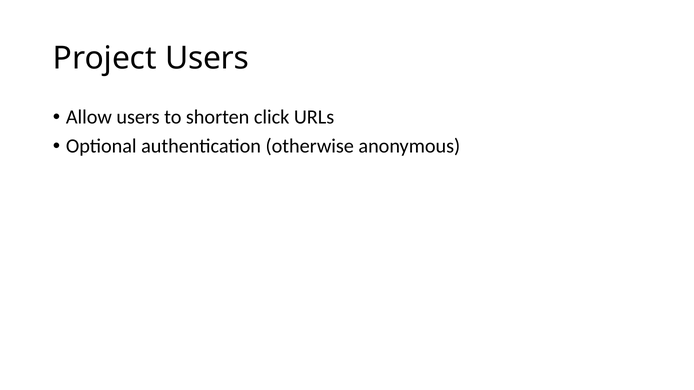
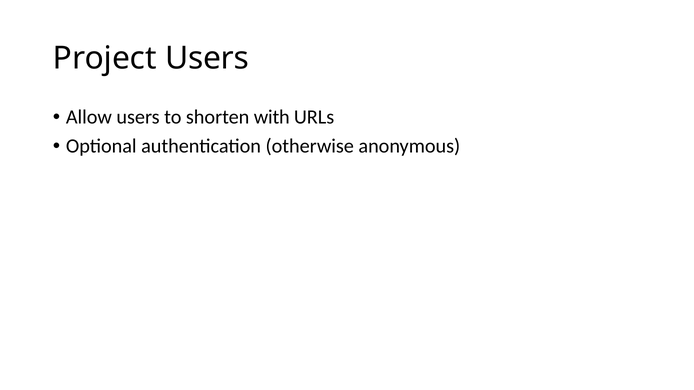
click: click -> with
